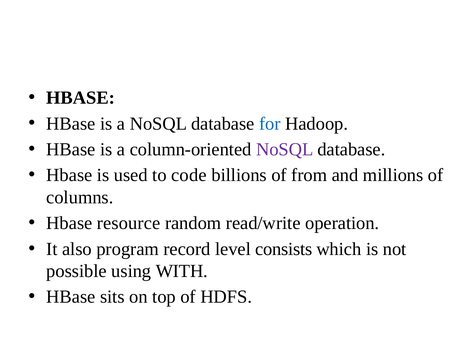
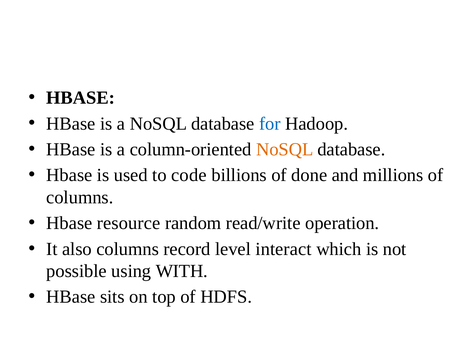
NoSQL at (285, 149) colour: purple -> orange
from: from -> done
also program: program -> columns
consists: consists -> interact
